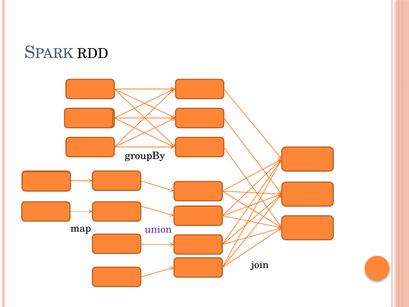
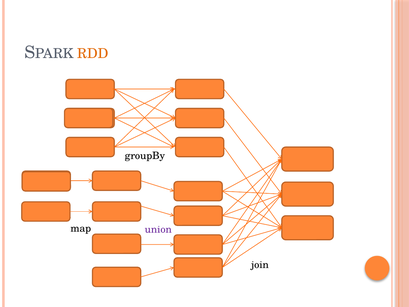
RDD colour: black -> orange
